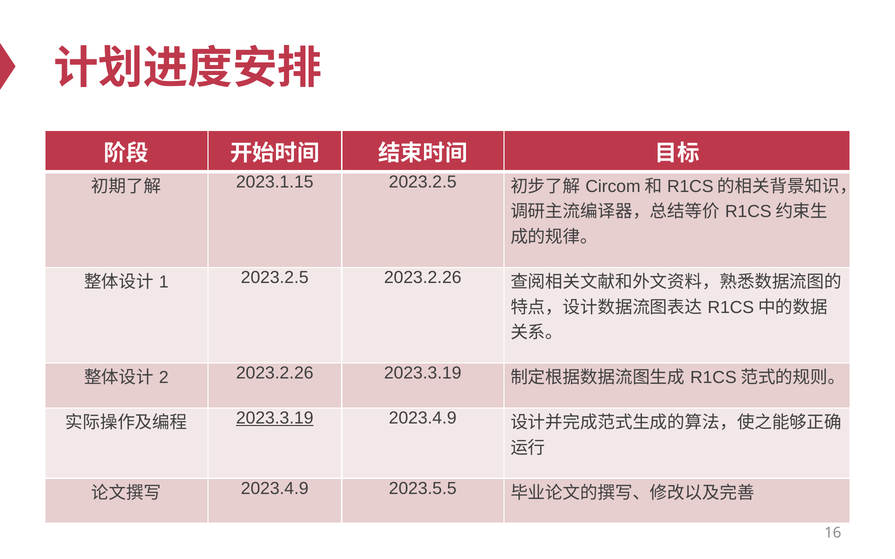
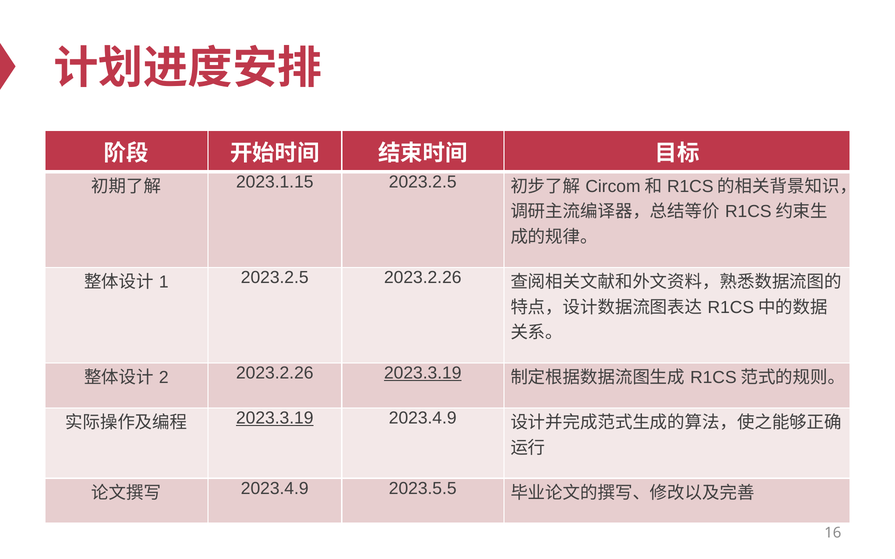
2023.3.19 at (423, 373) underline: none -> present
